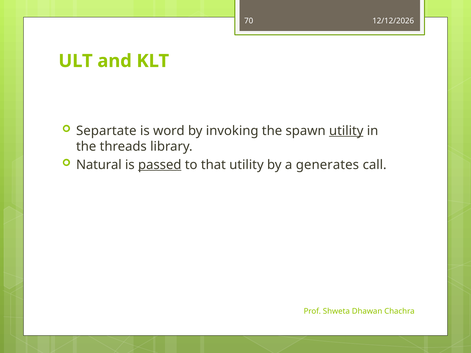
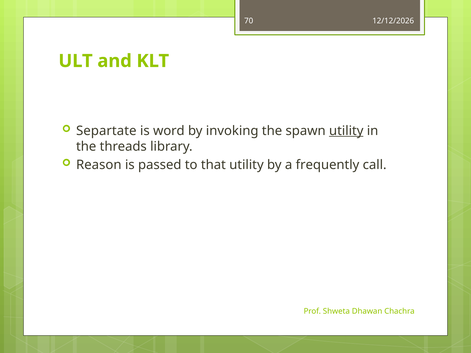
Natural: Natural -> Reason
passed underline: present -> none
generates: generates -> frequently
